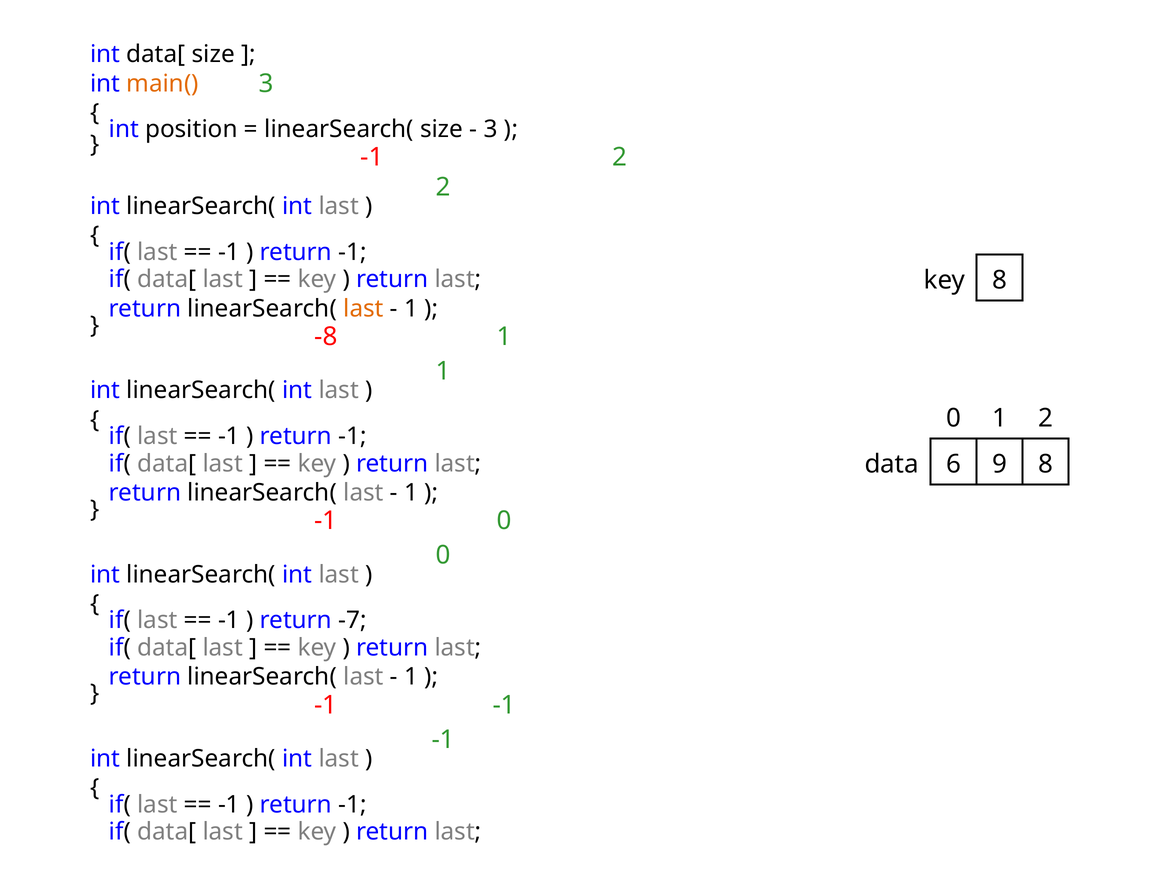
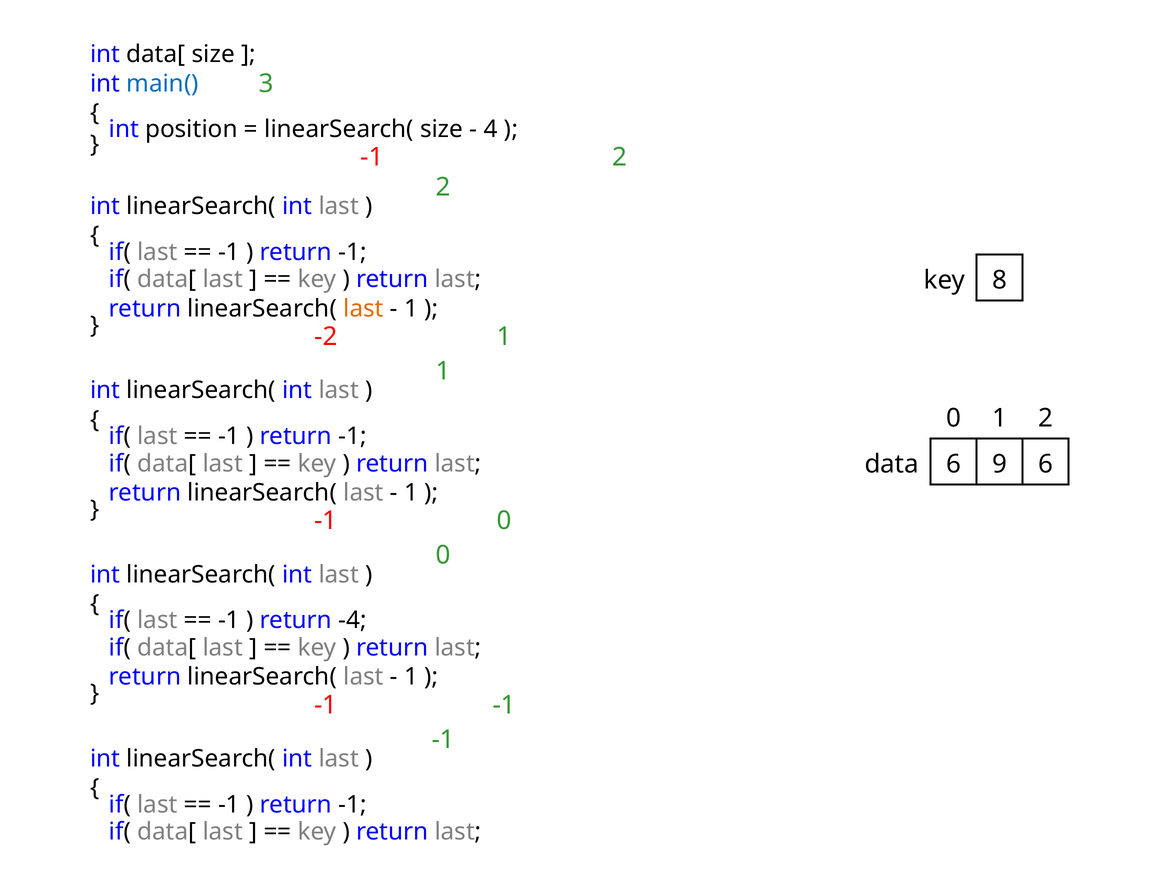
main( colour: orange -> blue
3 at (491, 129): 3 -> 4
-8: -8 -> -2
9 8: 8 -> 6
-7: -7 -> -4
